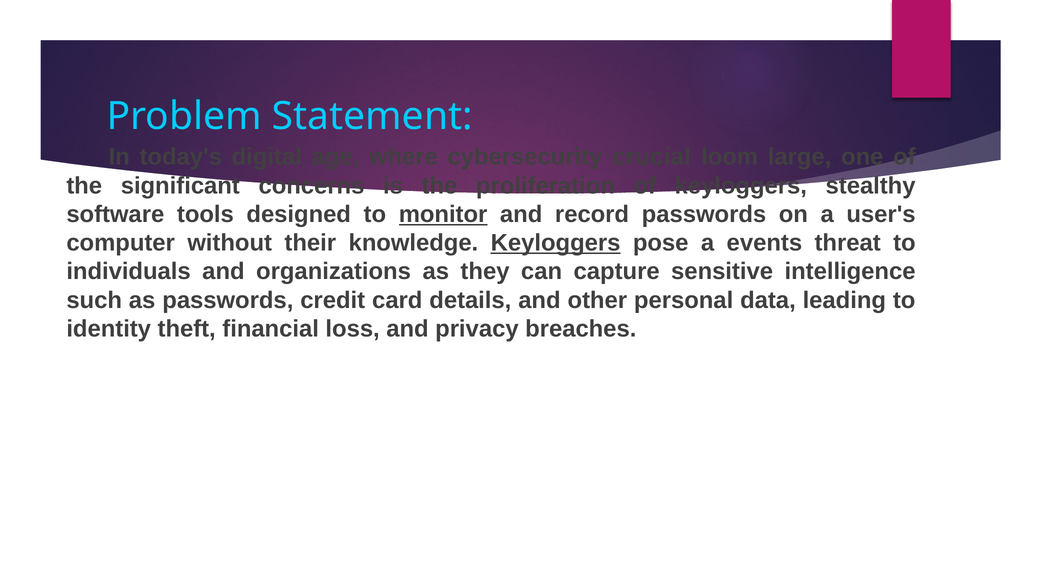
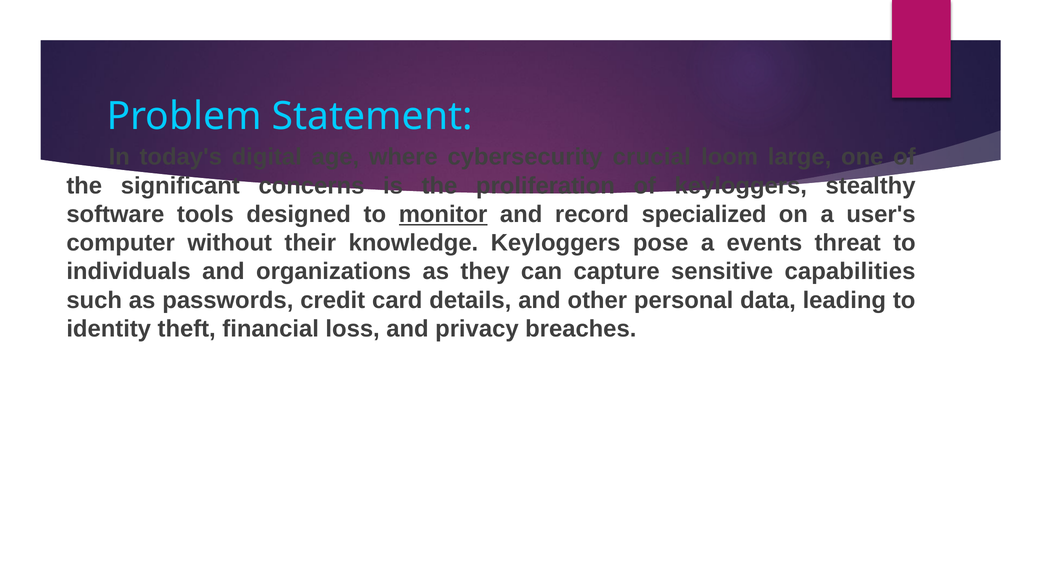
record passwords: passwords -> specialized
Keyloggers at (556, 243) underline: present -> none
intelligence: intelligence -> capabilities
